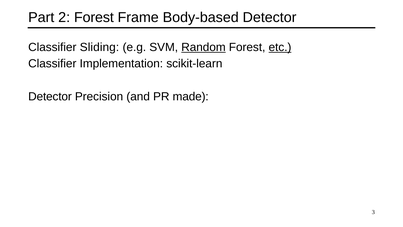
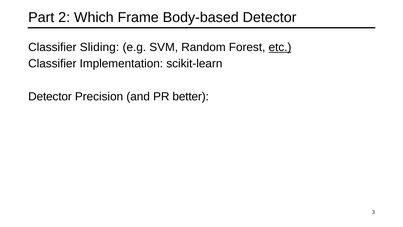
2 Forest: Forest -> Which
Random underline: present -> none
made: made -> better
